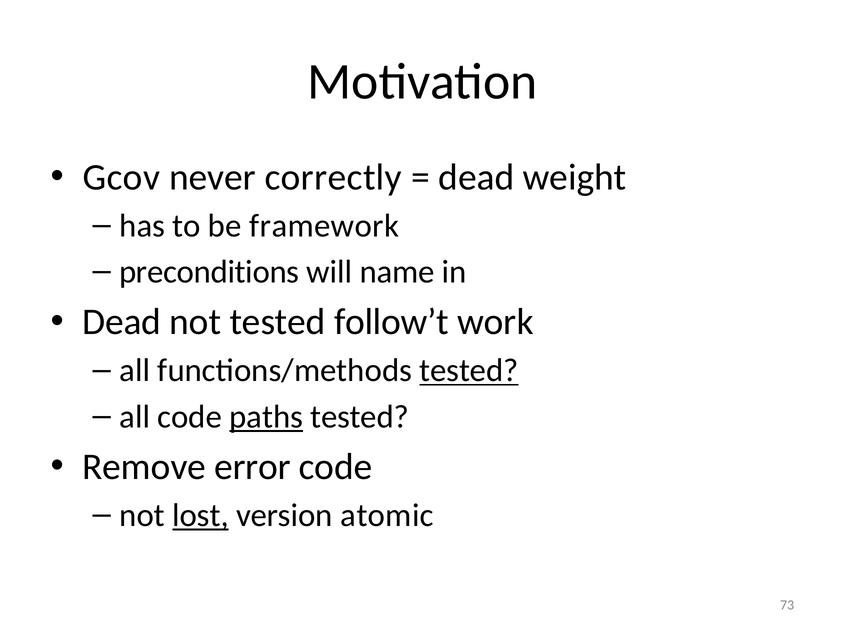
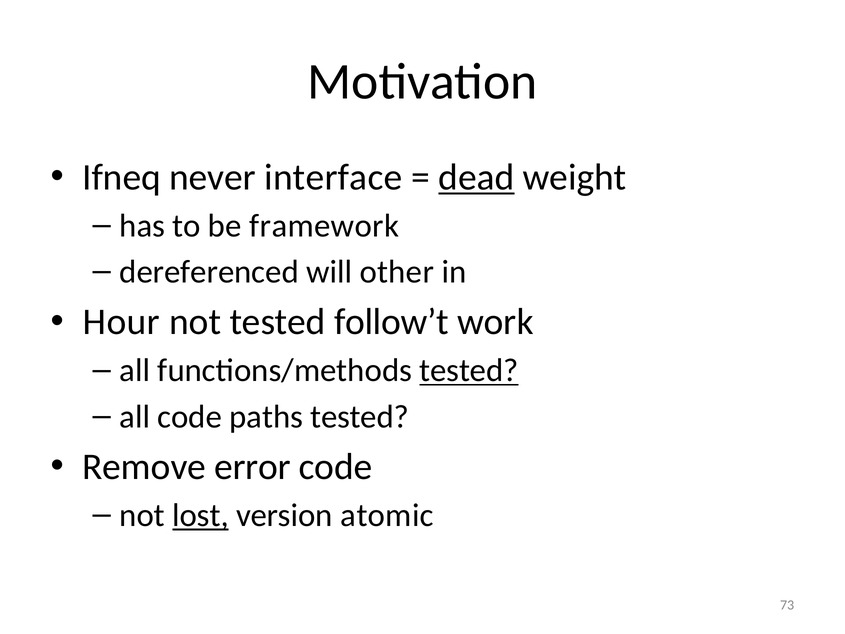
Gcov: Gcov -> Ifneq
correctly: correctly -> interface
dead at (476, 177) underline: none -> present
preconditions: preconditions -> dereferenced
name: name -> other
Dead at (122, 322): Dead -> Hour
paths underline: present -> none
